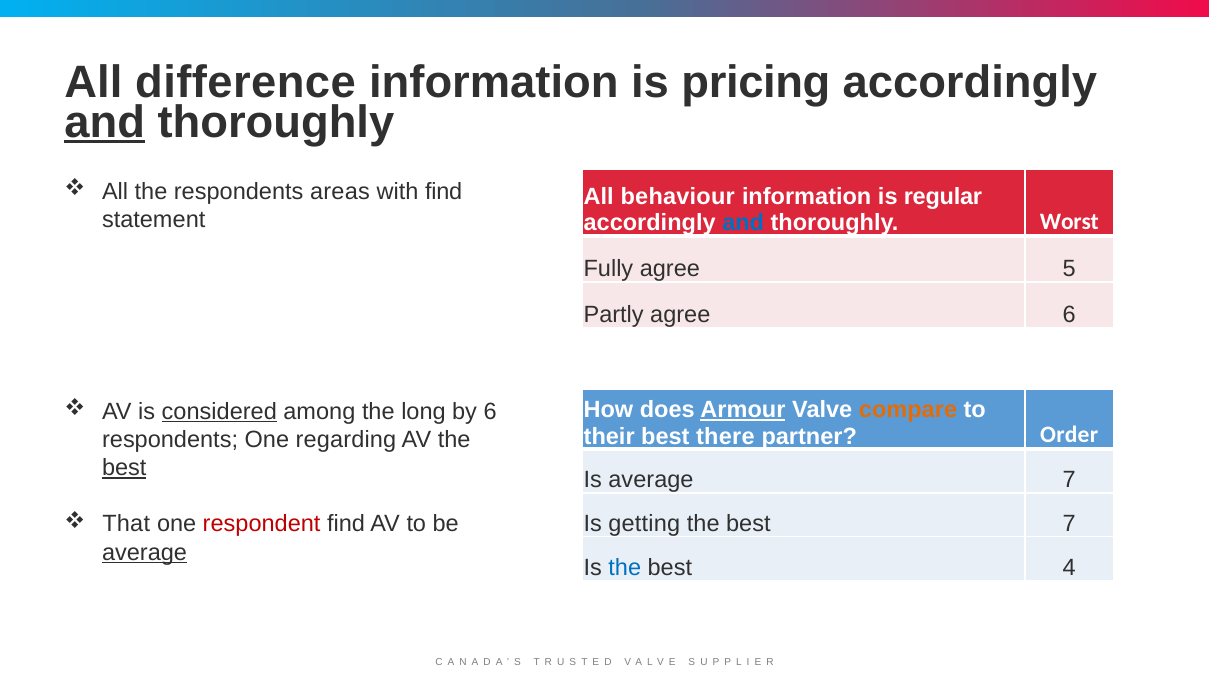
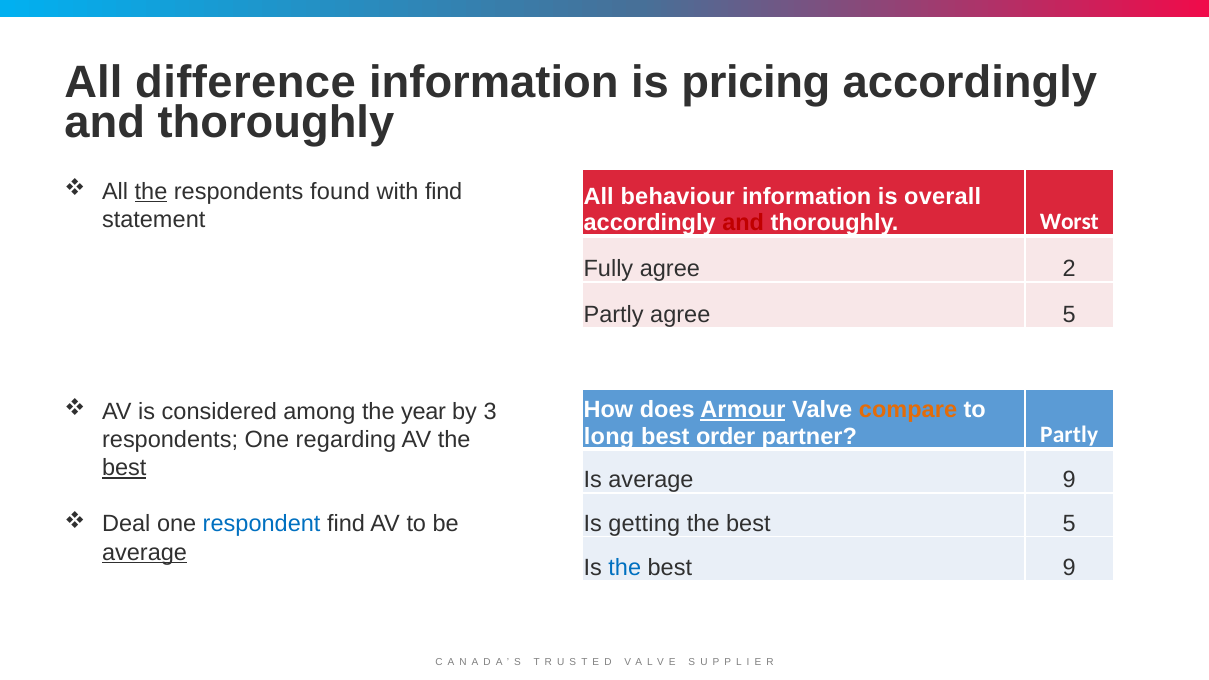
and at (105, 122) underline: present -> none
the at (151, 191) underline: none -> present
areas: areas -> found
regular: regular -> overall
and at (743, 223) colour: blue -> red
5: 5 -> 2
agree 6: 6 -> 5
considered underline: present -> none
long: long -> year
by 6: 6 -> 3
their: their -> long
there: there -> order
partner Order: Order -> Partly
average 7: 7 -> 9
That: That -> Deal
respondent colour: red -> blue
best 7: 7 -> 5
best 4: 4 -> 9
